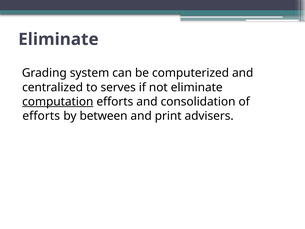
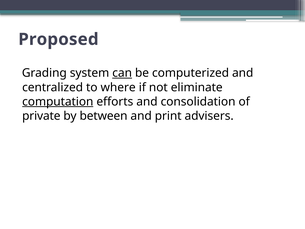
Eliminate at (58, 39): Eliminate -> Proposed
can underline: none -> present
serves: serves -> where
efforts at (41, 116): efforts -> private
